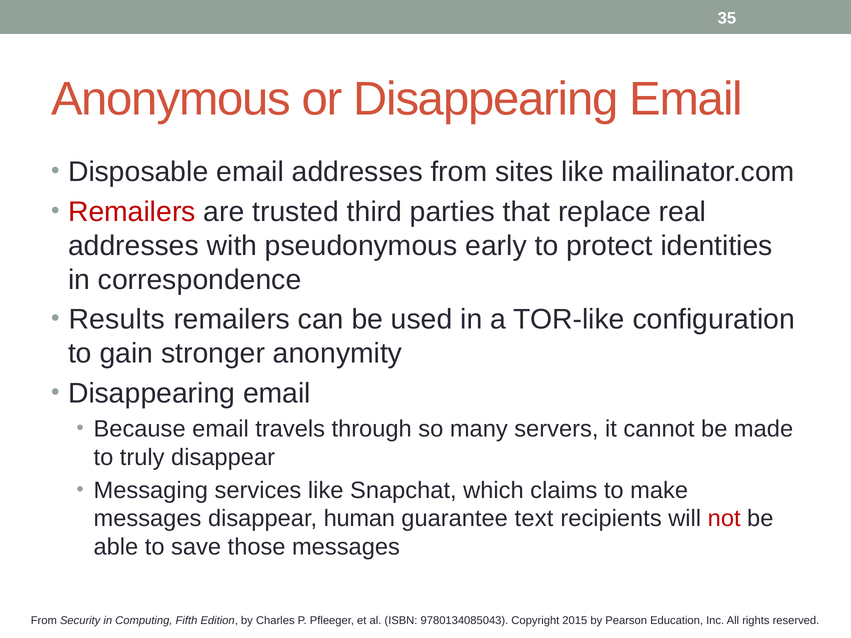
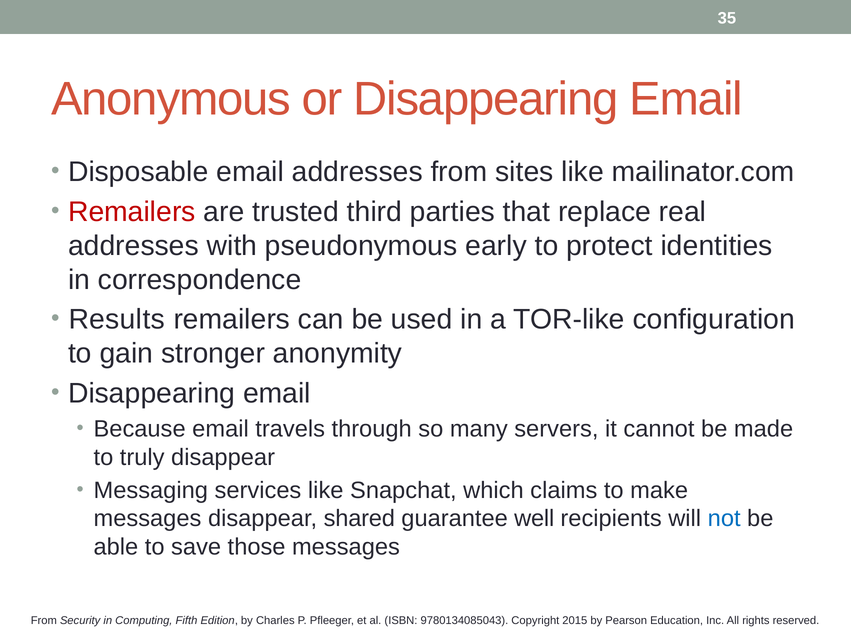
human: human -> shared
text: text -> well
not colour: red -> blue
